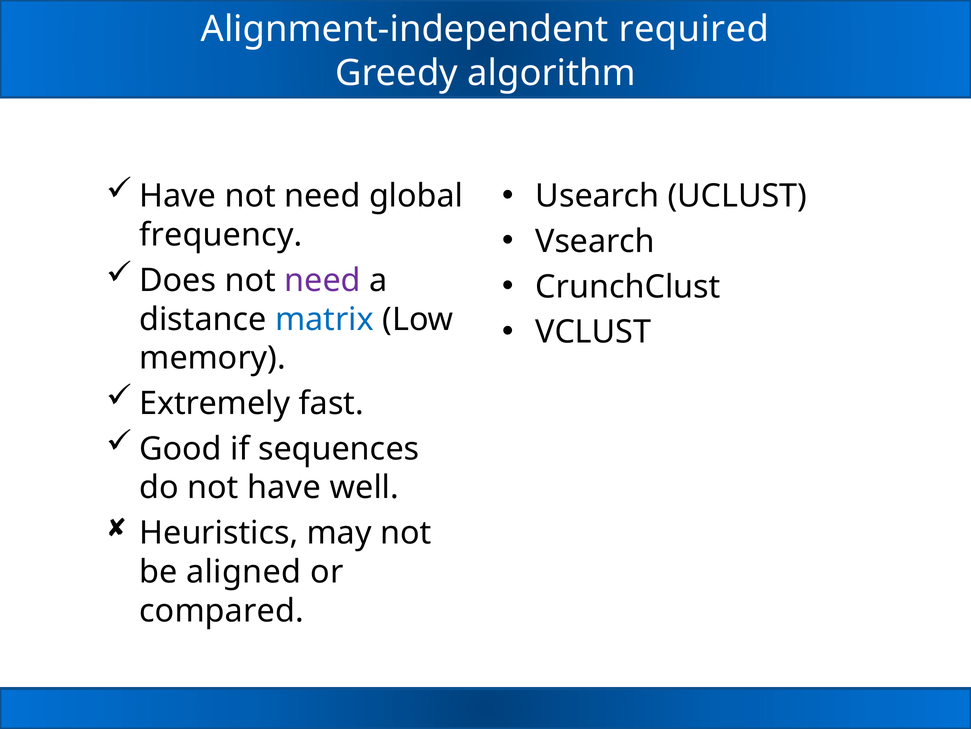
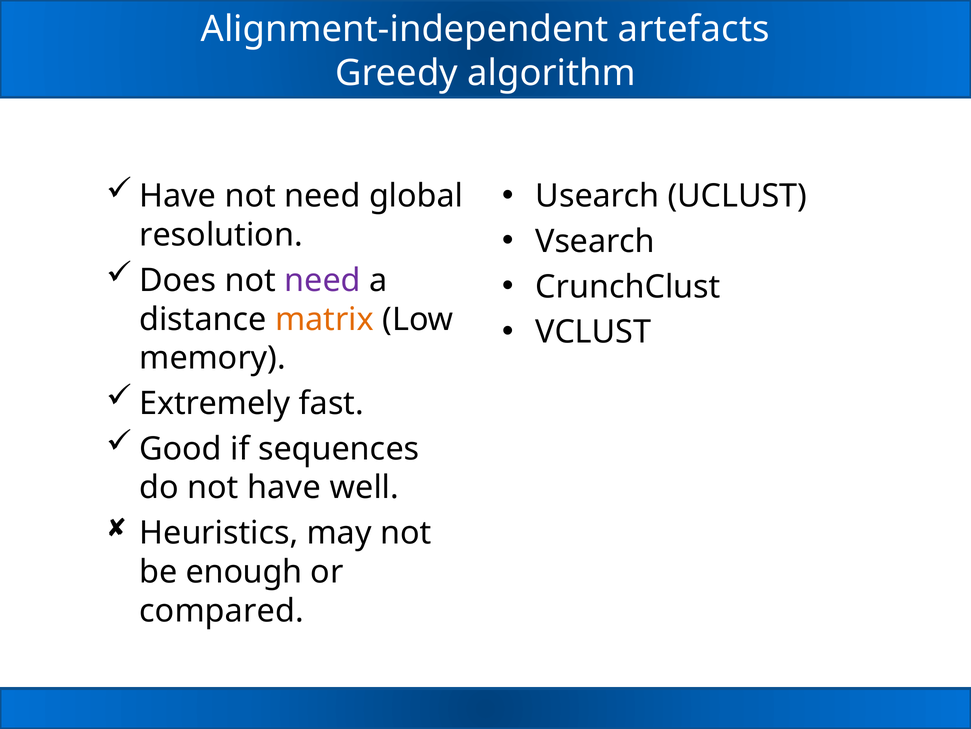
required: required -> artefacts
frequency: frequency -> resolution
matrix colour: blue -> orange
aligned: aligned -> enough
